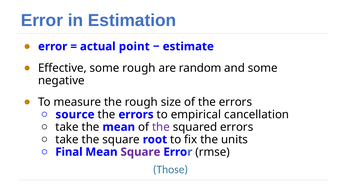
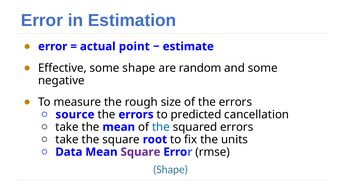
some rough: rough -> shape
empirical: empirical -> predicted
the at (161, 127) colour: purple -> blue
Final: Final -> Data
Those at (170, 169): Those -> Shape
